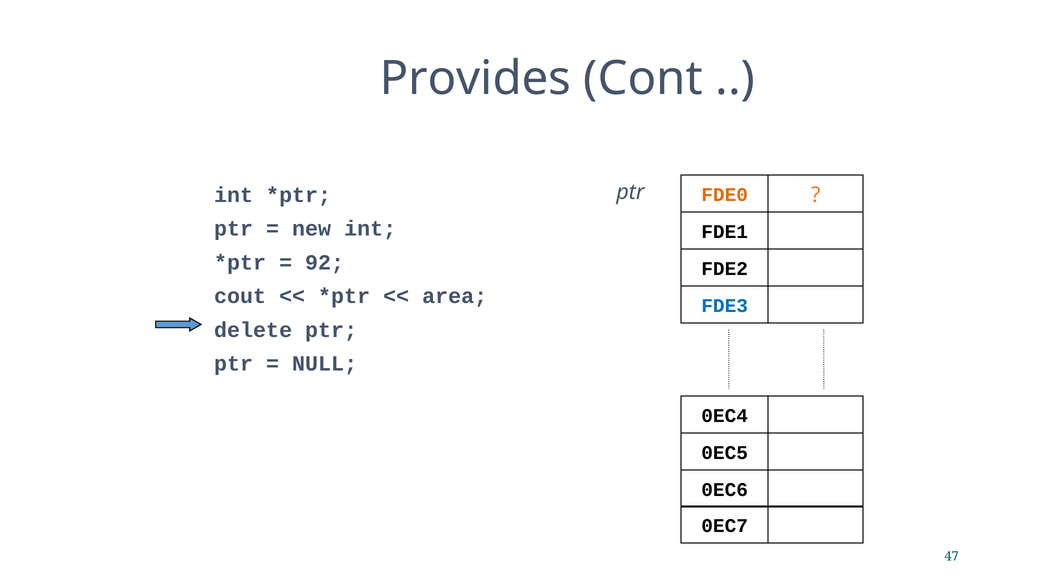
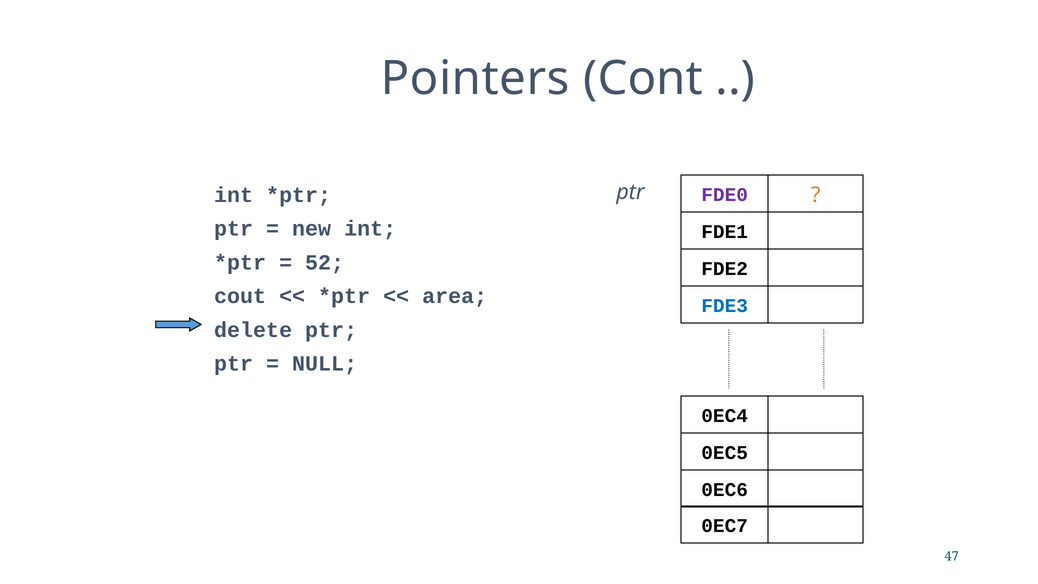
Provides: Provides -> Pointers
FDE0 colour: orange -> purple
92: 92 -> 52
